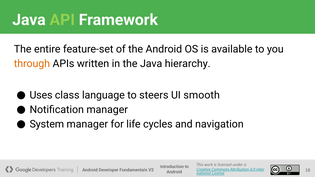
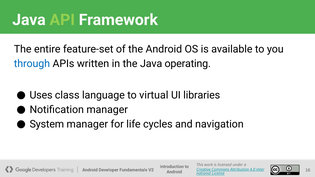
through colour: orange -> blue
hierarchy: hierarchy -> operating
steers: steers -> virtual
smooth: smooth -> libraries
